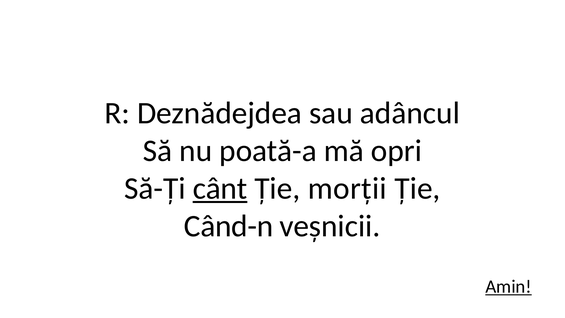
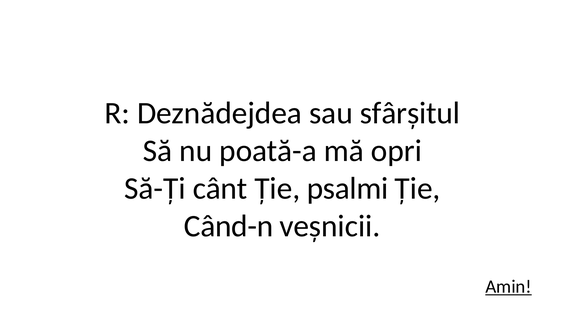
adâncul: adâncul -> sfârșitul
cânt underline: present -> none
morții: morții -> psalmi
